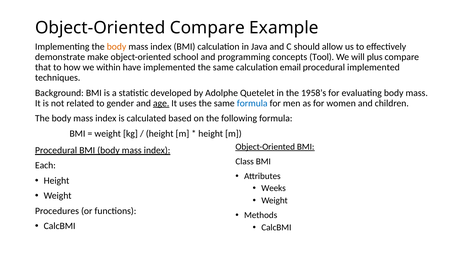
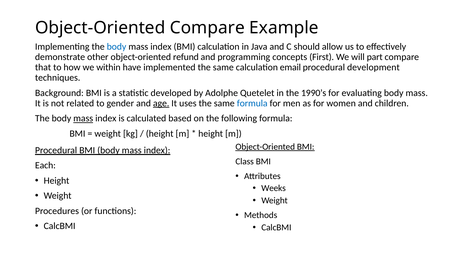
body at (117, 47) colour: orange -> blue
make: make -> other
school: school -> refund
Tool: Tool -> First
plus: plus -> part
procedural implemented: implemented -> development
1958’s: 1958’s -> 1990’s
mass at (83, 118) underline: none -> present
